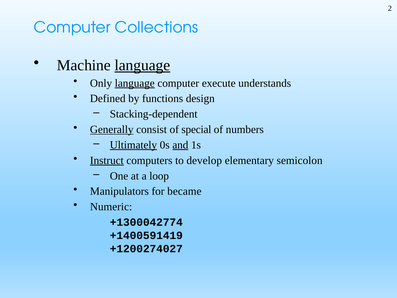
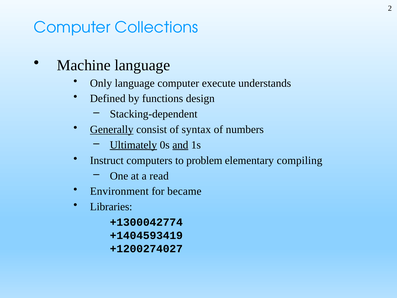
language at (142, 65) underline: present -> none
language at (135, 83) underline: present -> none
special: special -> syntax
Instruct underline: present -> none
develop: develop -> problem
semicolon: semicolon -> compiling
loop: loop -> read
Manipulators: Manipulators -> Environment
Numeric: Numeric -> Libraries
+1400591419: +1400591419 -> +1404593419
